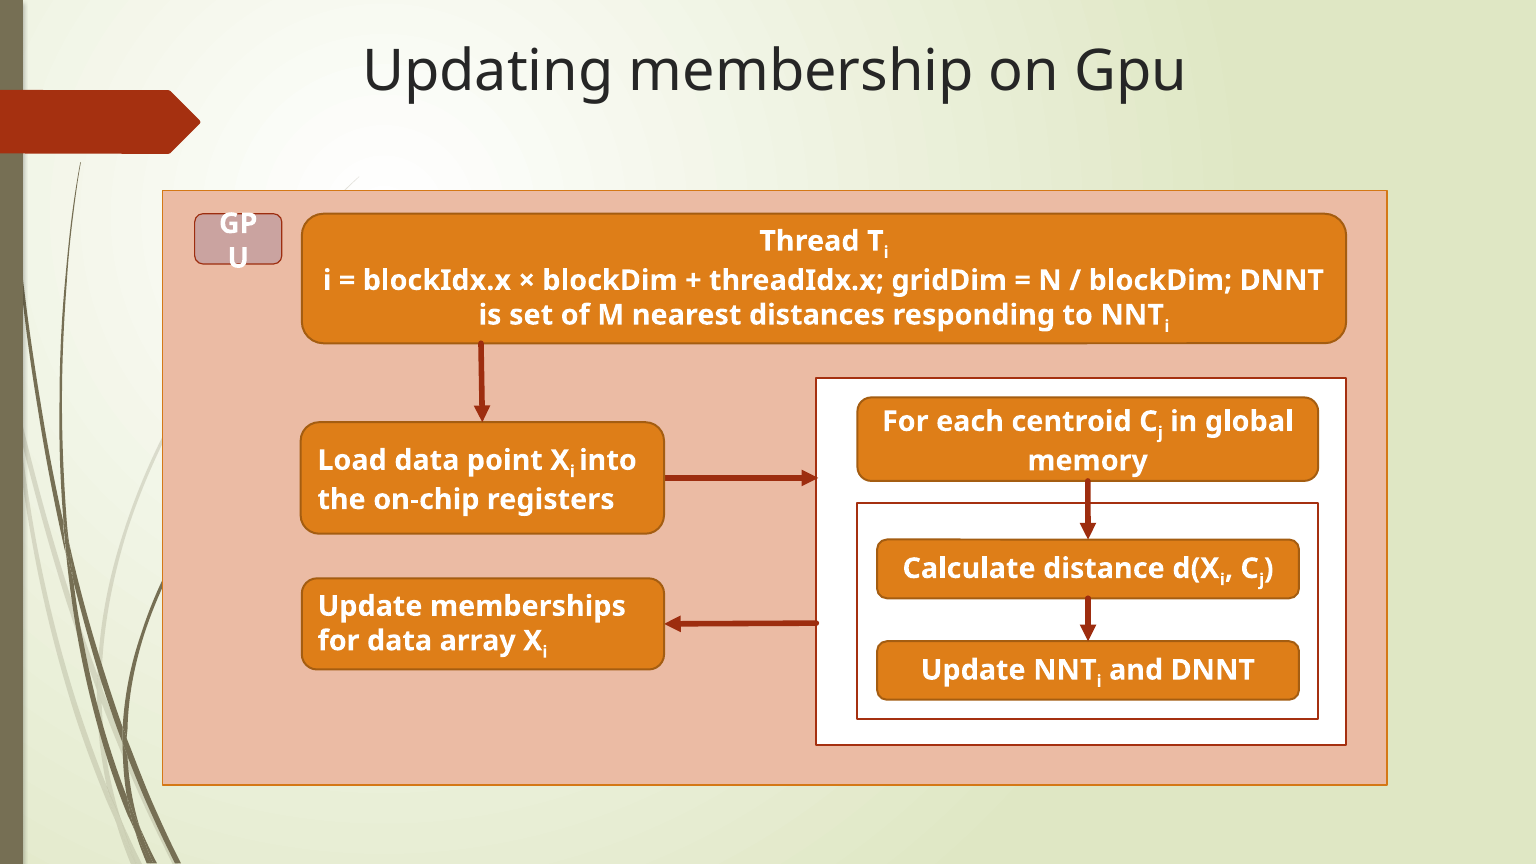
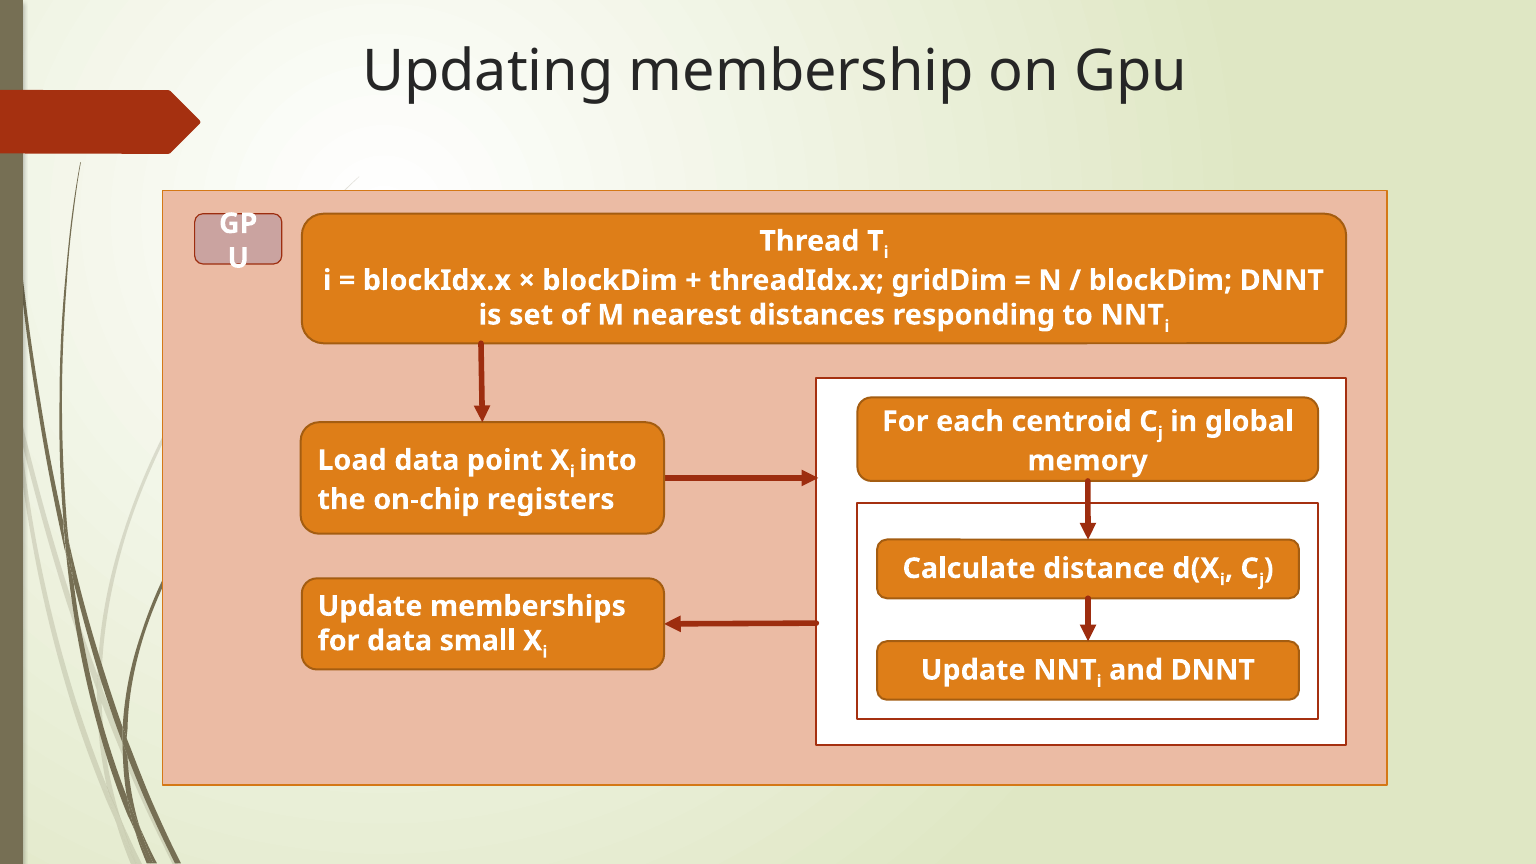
array: array -> small
